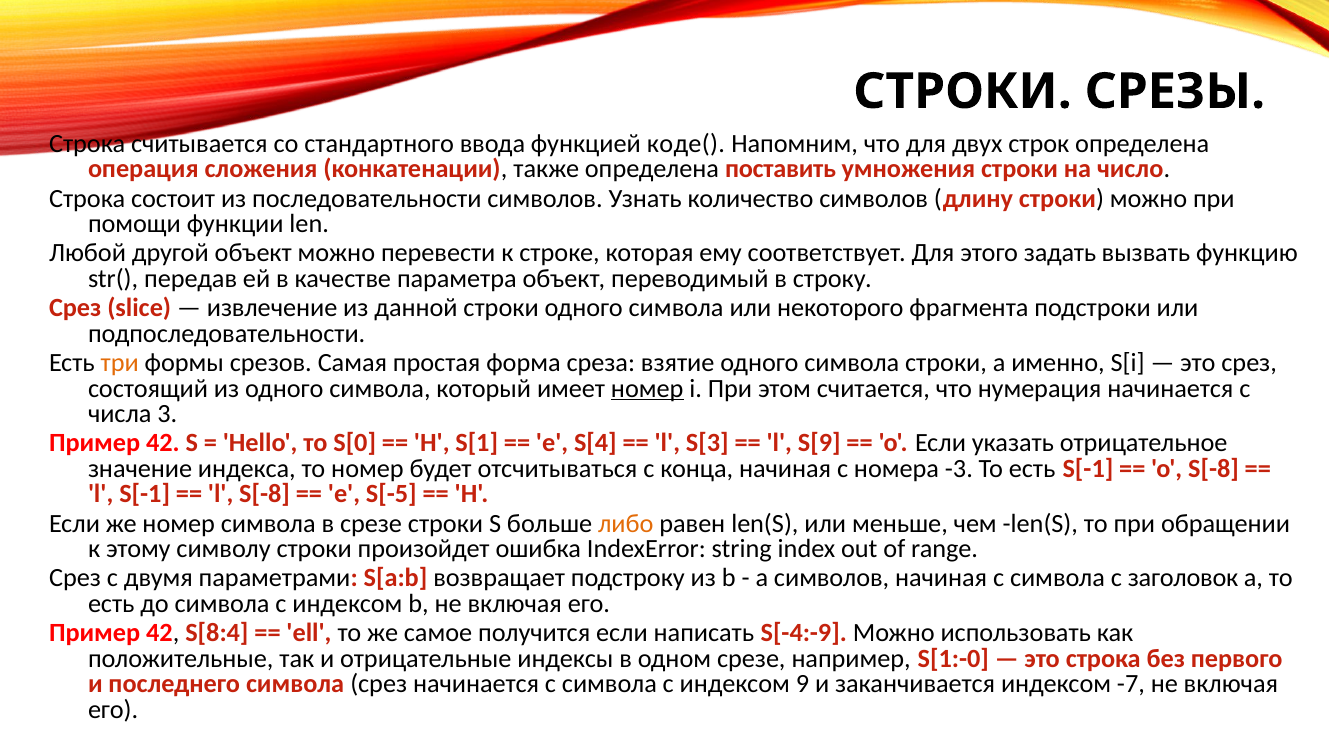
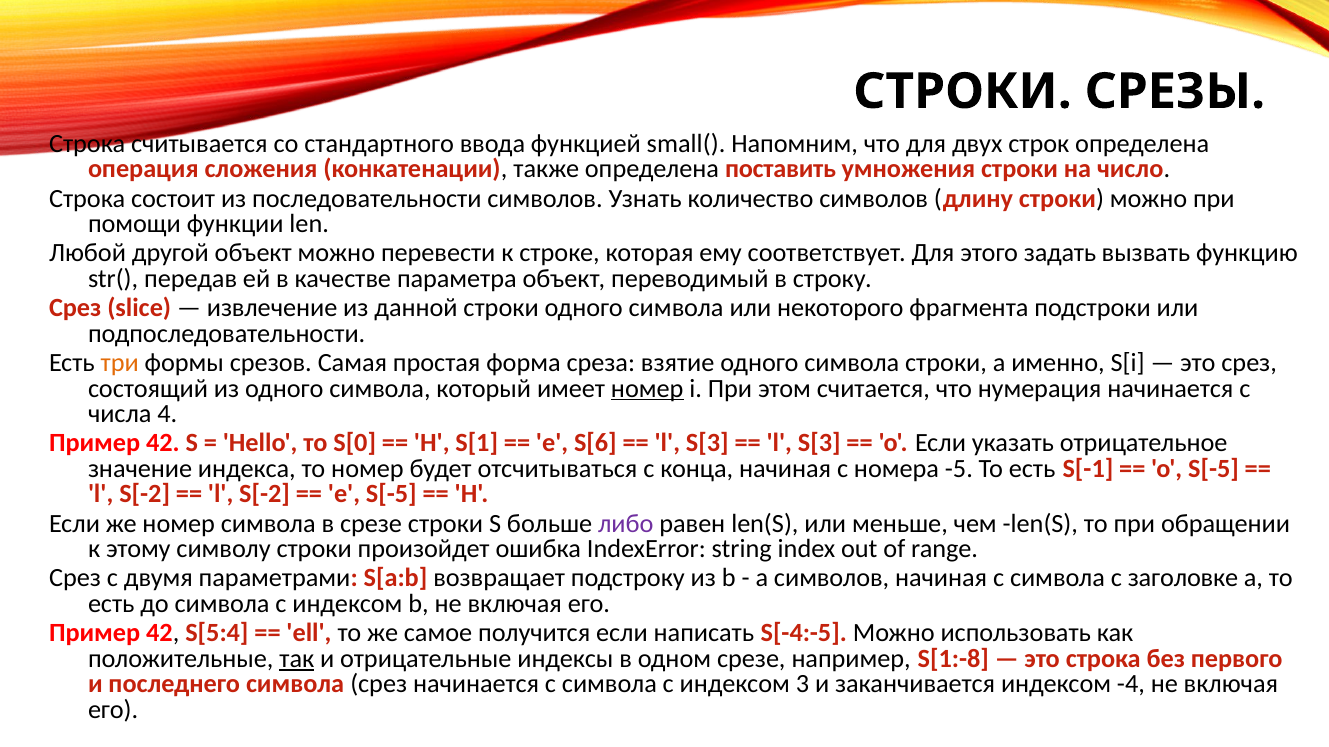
коде(: коде( -> small(
3: 3 -> 4
S[4: S[4 -> S[6
S[9 at (819, 444): S[9 -> S[3
-3: -3 -> -5
o S[-8: S[-8 -> S[-5
S[-1 at (145, 495): S[-1 -> S[-2
S[-8 at (265, 495): S[-8 -> S[-2
либо colour: orange -> purple
заголовок: заголовок -> заголовке
S[8:4: S[8:4 -> S[5:4
S[-4:-9: S[-4:-9 -> S[-4:-5
так underline: none -> present
S[1:-0: S[1:-0 -> S[1:-8
9: 9 -> 3
-7: -7 -> -4
